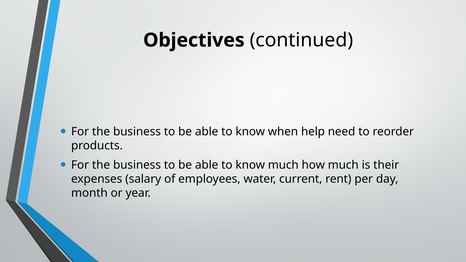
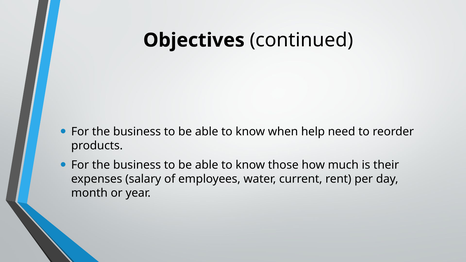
know much: much -> those
